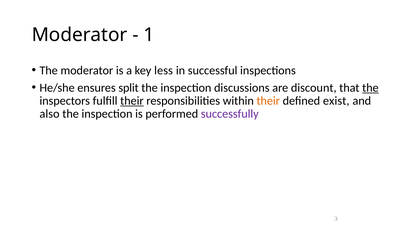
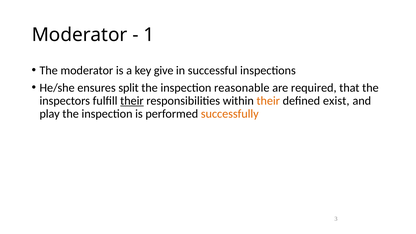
less: less -> give
discussions: discussions -> reasonable
discount: discount -> required
the at (370, 88) underline: present -> none
also: also -> play
successfully colour: purple -> orange
